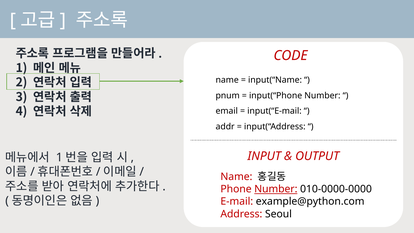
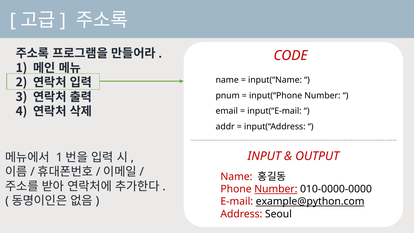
example@python.com underline: none -> present
